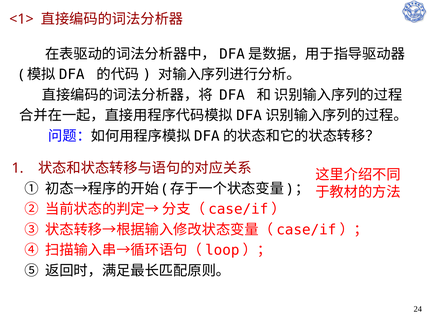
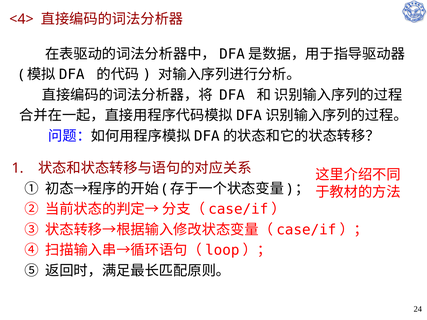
<1>: <1> -> <4>
